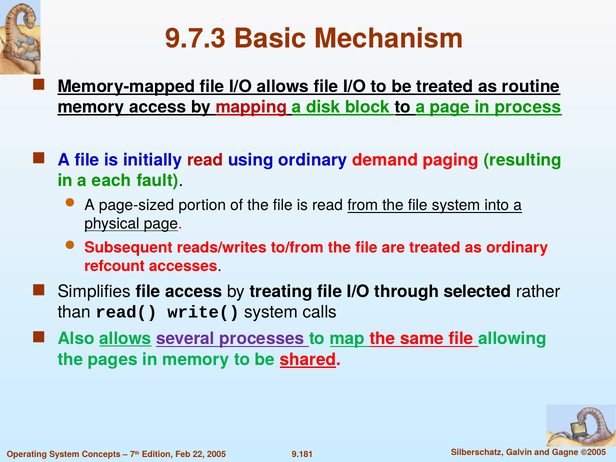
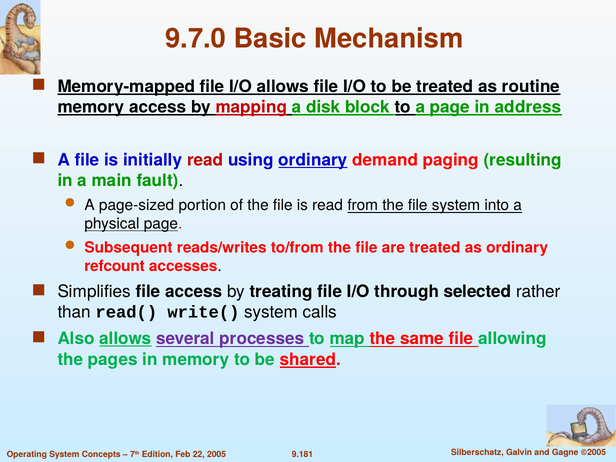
9.7.3: 9.7.3 -> 9.7.0
process: process -> address
ordinary at (313, 160) underline: none -> present
each: each -> main
